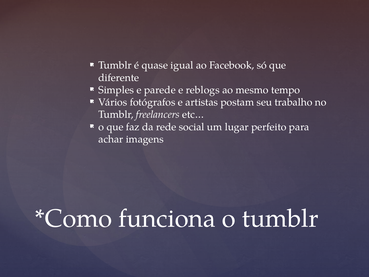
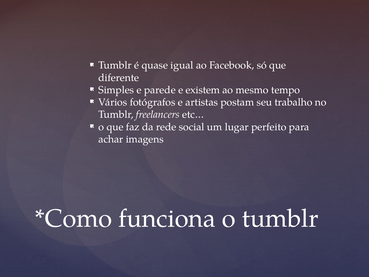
reblogs: reblogs -> existem
